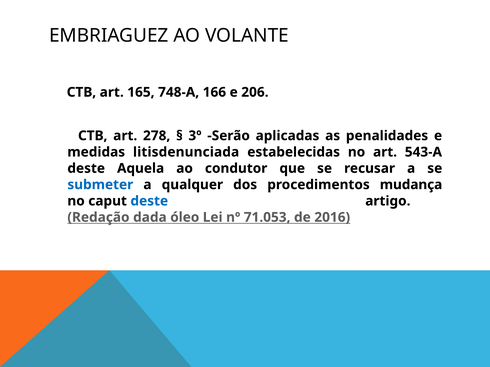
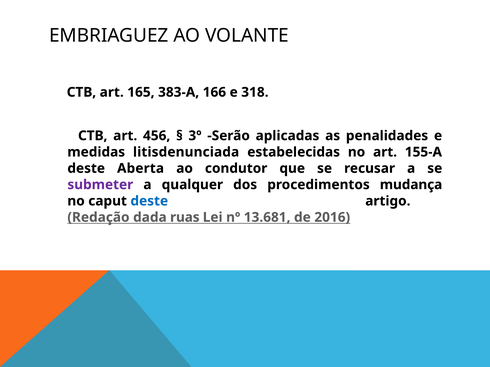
748-A: 748-A -> 383-A
206: 206 -> 318
278: 278 -> 456
543-A: 543-A -> 155-A
Aquela: Aquela -> Aberta
submeter colour: blue -> purple
óleo: óleo -> ruas
71.053: 71.053 -> 13.681
